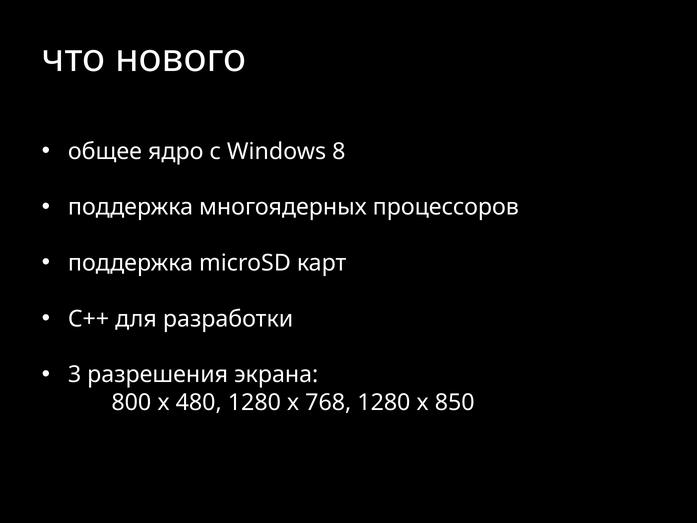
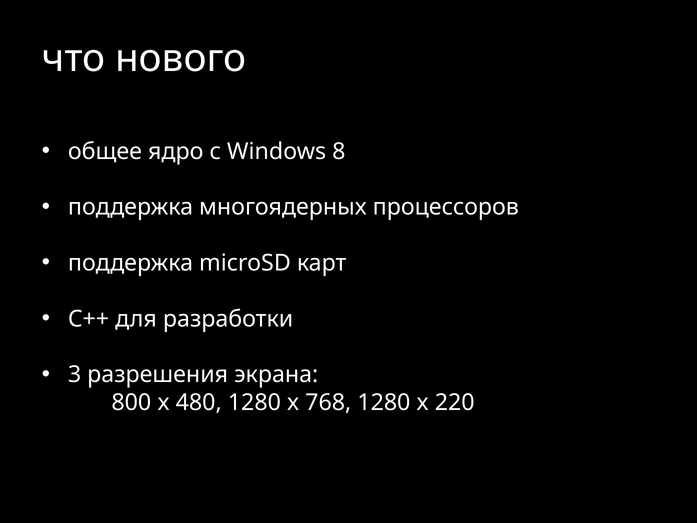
850: 850 -> 220
